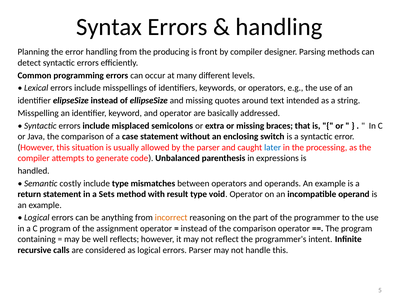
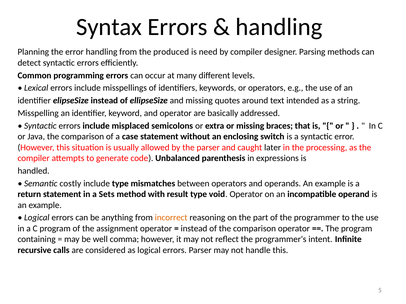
producing: producing -> produced
front: front -> need
later colour: blue -> black
reflects: reflects -> comma
